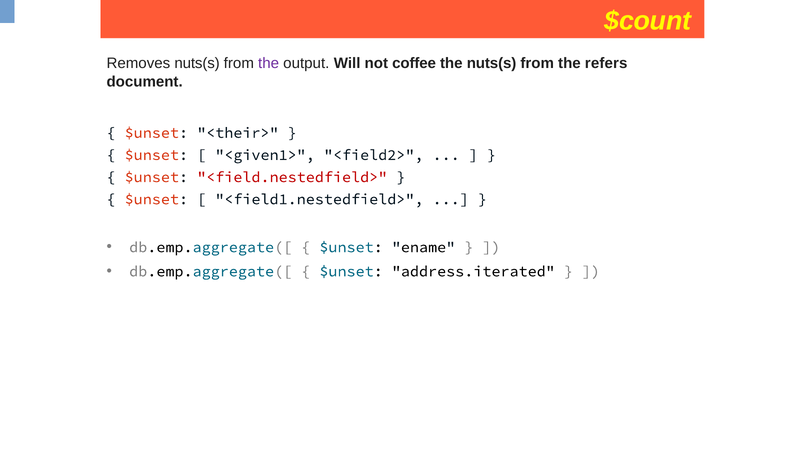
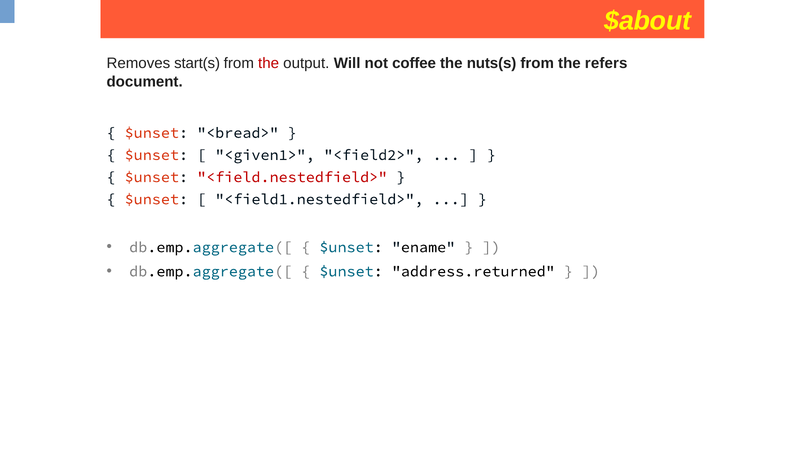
$count: $count -> $about
Removes nuts(s: nuts(s -> start(s
the at (269, 63) colour: purple -> red
<their>: <their> -> <bread>
address.iterated: address.iterated -> address.returned
